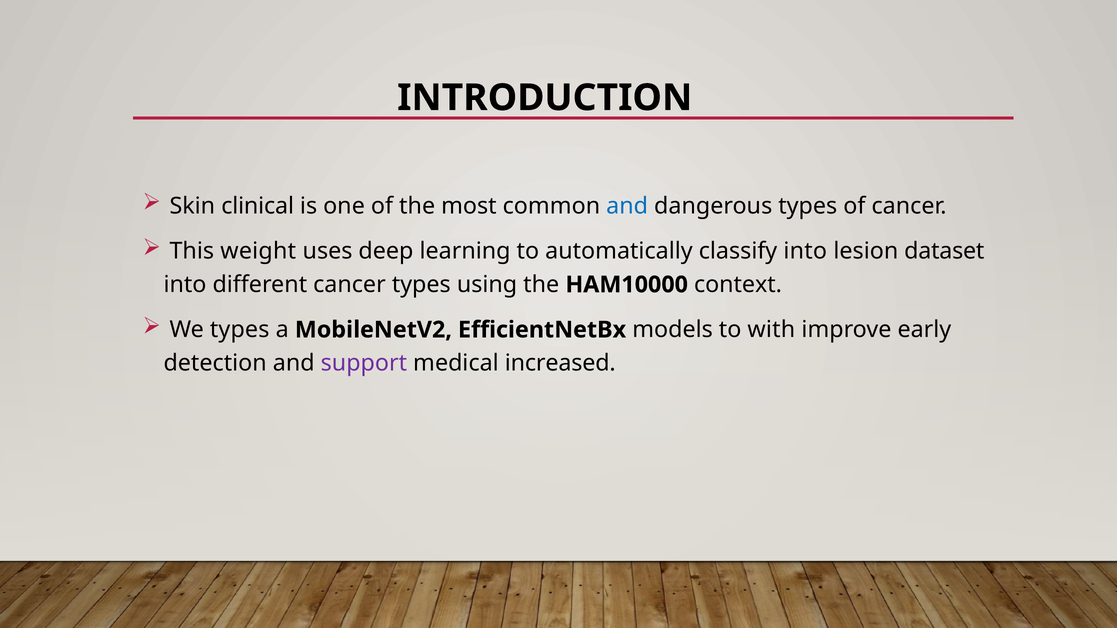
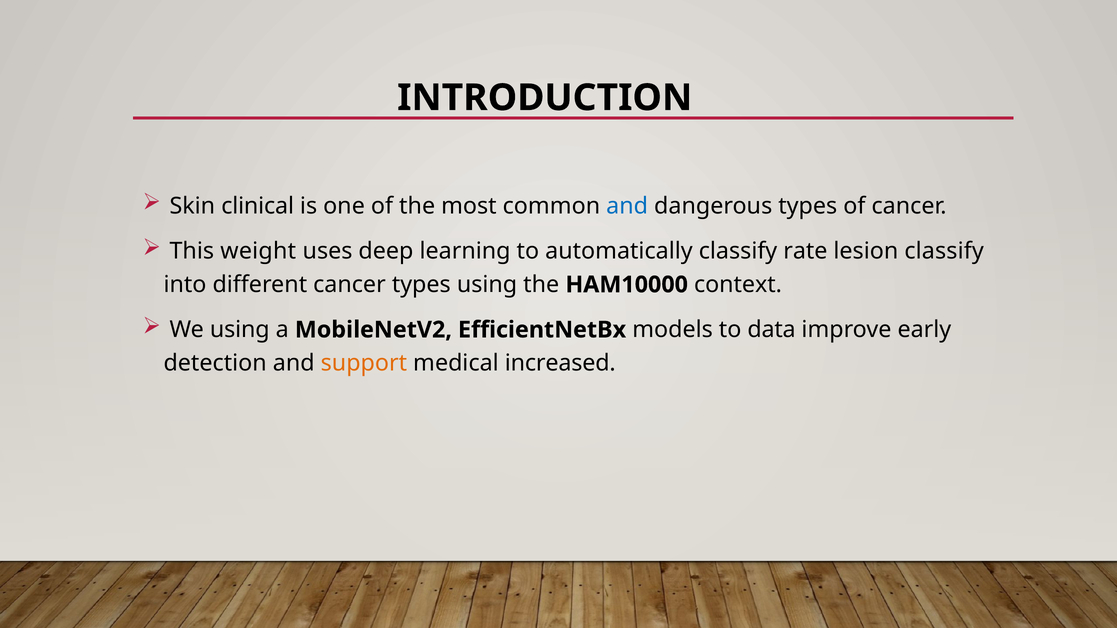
classify into: into -> rate
lesion dataset: dataset -> classify
We types: types -> using
with: with -> data
support colour: purple -> orange
